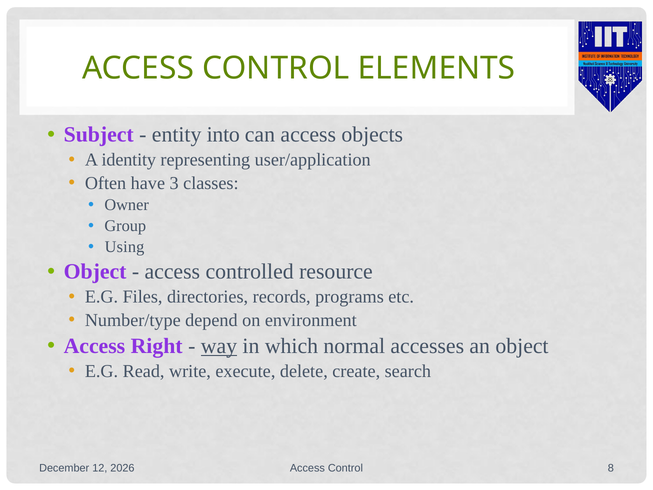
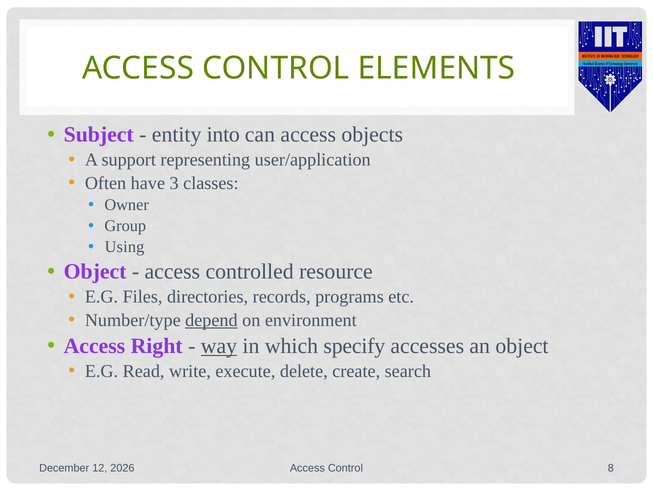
identity: identity -> support
depend underline: none -> present
normal: normal -> specify
